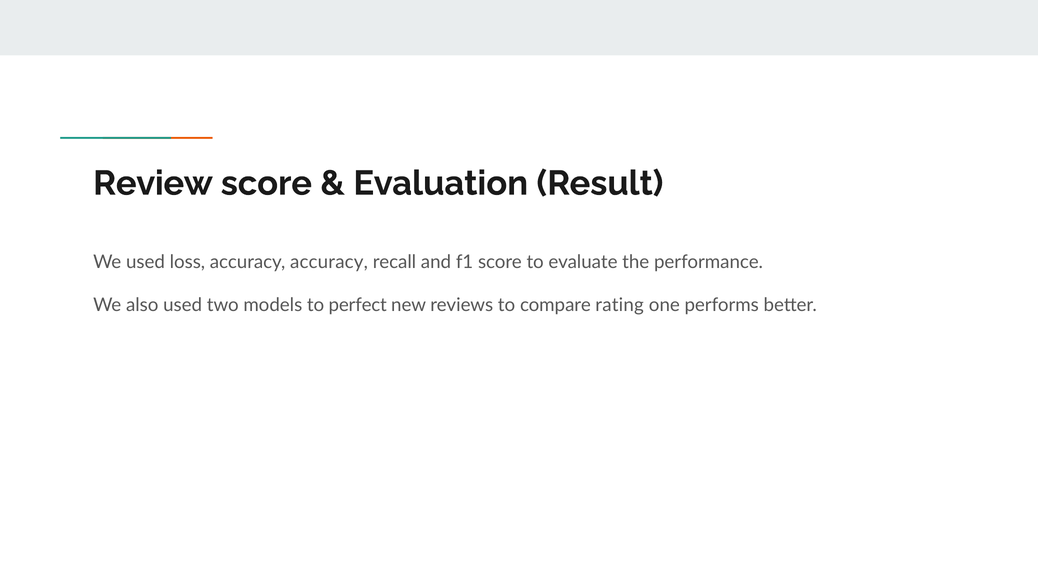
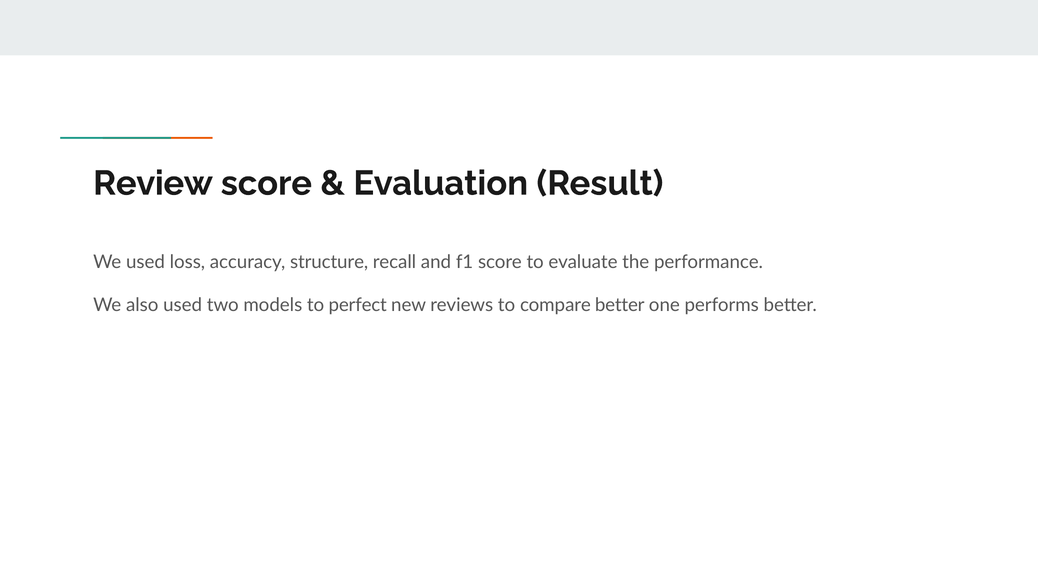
accuracy accuracy: accuracy -> structure
compare rating: rating -> better
